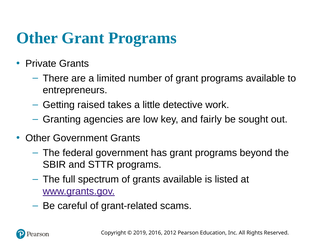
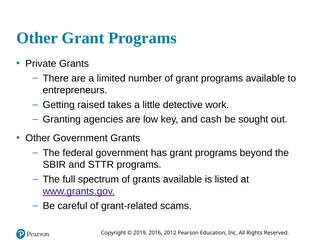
fairly: fairly -> cash
